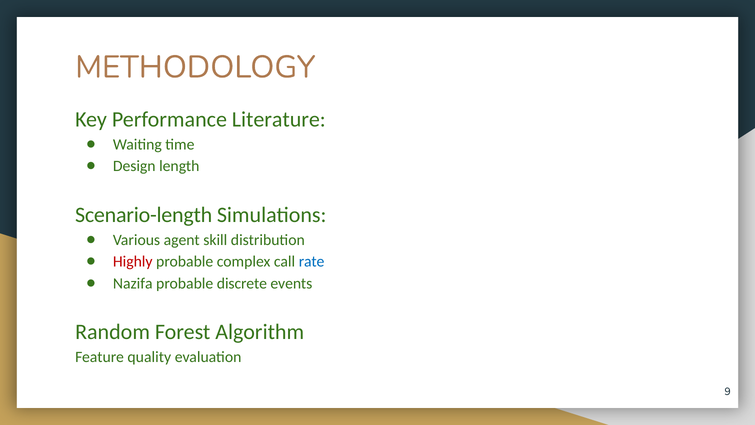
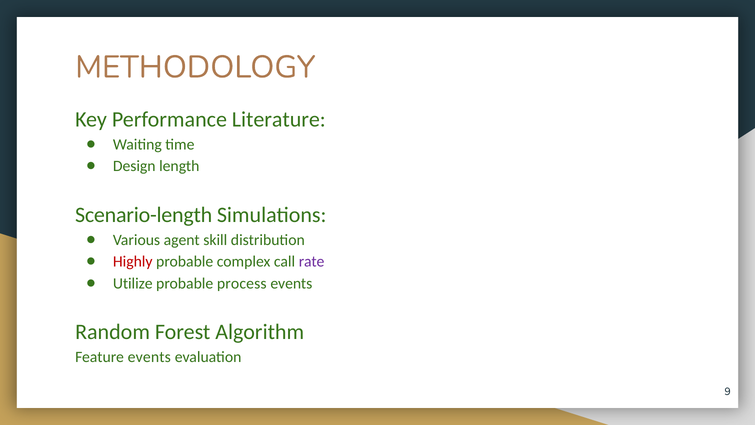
rate colour: blue -> purple
Nazifa: Nazifa -> Utilize
discrete: discrete -> process
Feature quality: quality -> events
